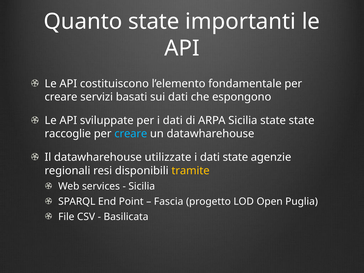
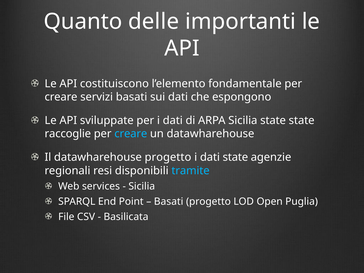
Quanto state: state -> delle
datawharehouse utilizzate: utilizzate -> progetto
tramite colour: yellow -> light blue
Fascia at (169, 202): Fascia -> Basati
